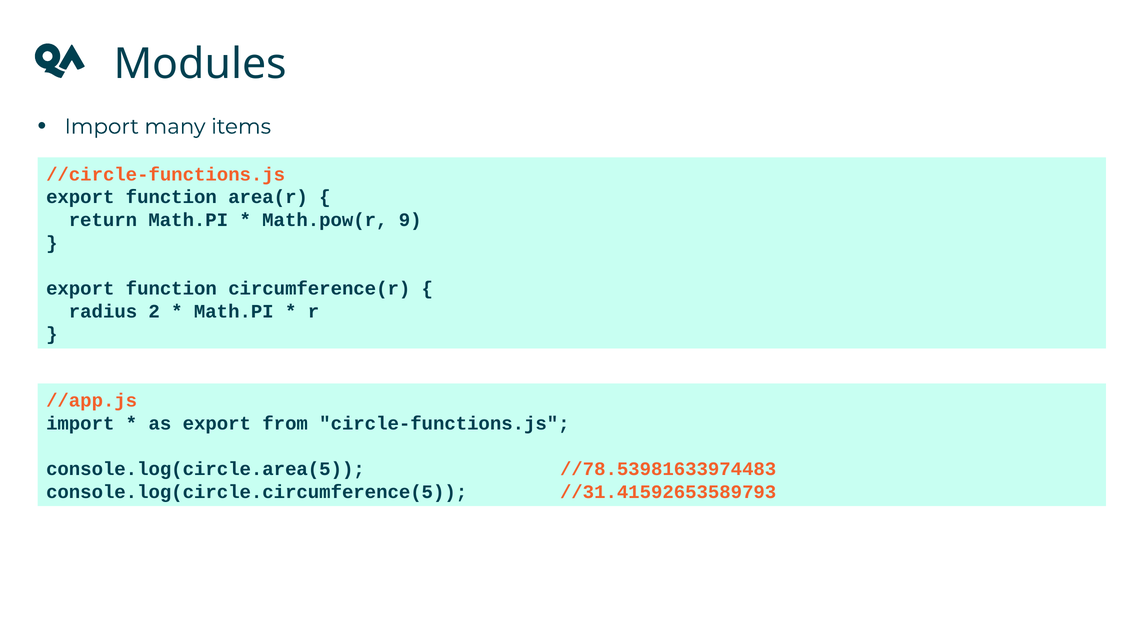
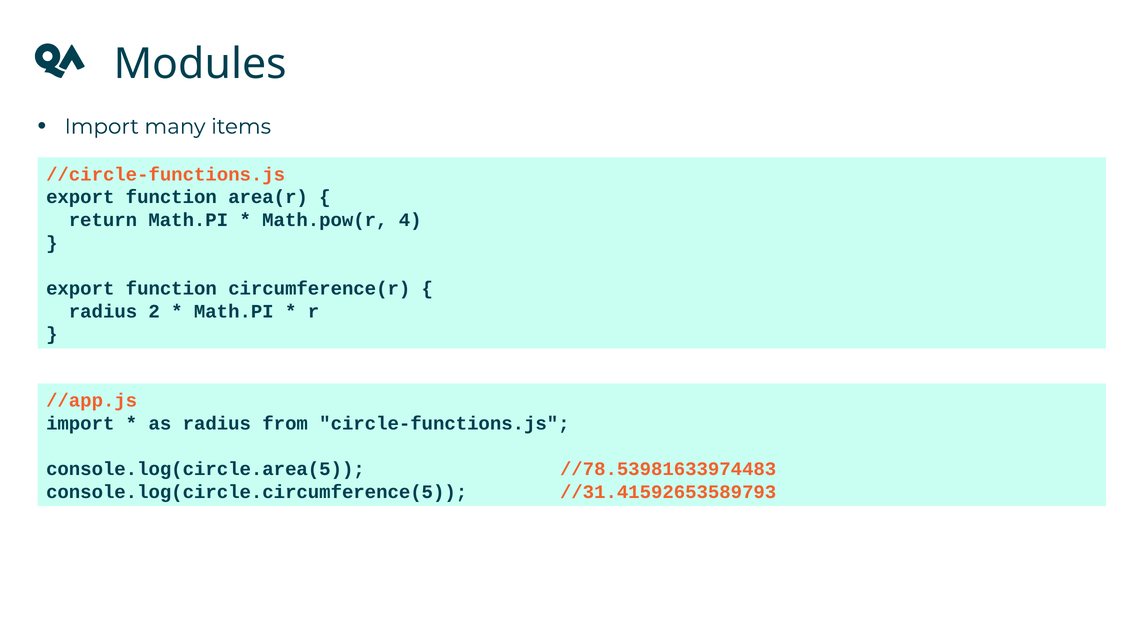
9: 9 -> 4
as export: export -> radius
